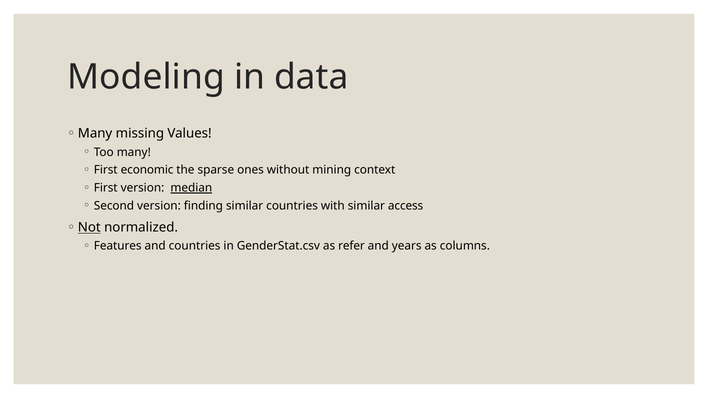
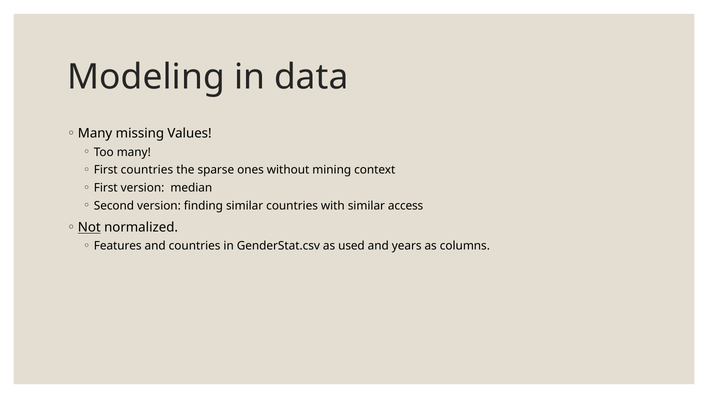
First economic: economic -> countries
median underline: present -> none
refer: refer -> used
